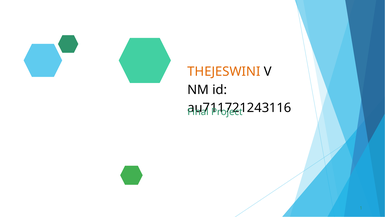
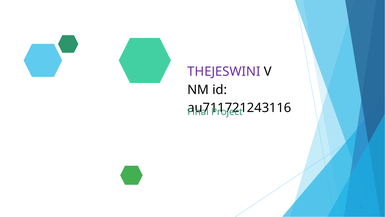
THEJESWINI colour: orange -> purple
